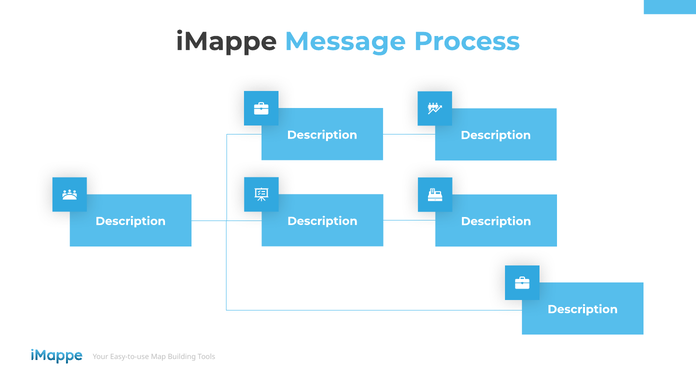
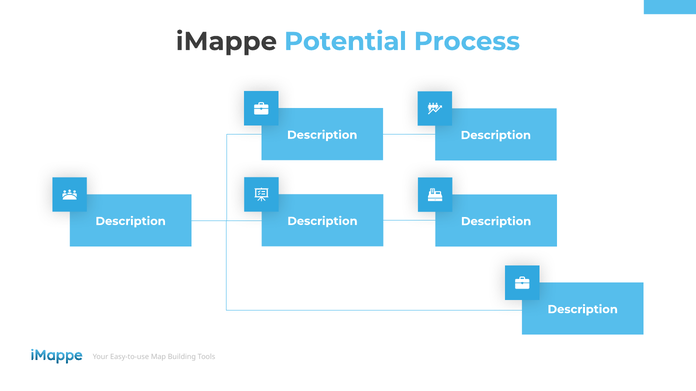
Message: Message -> Potential
